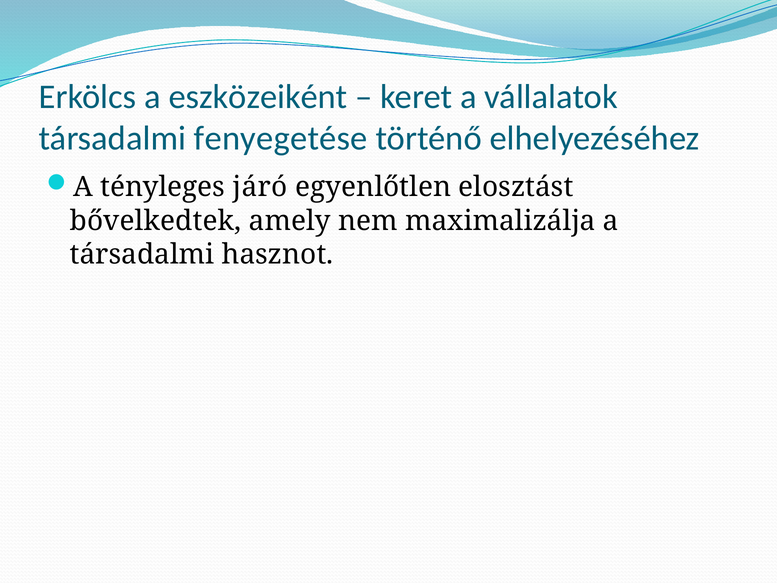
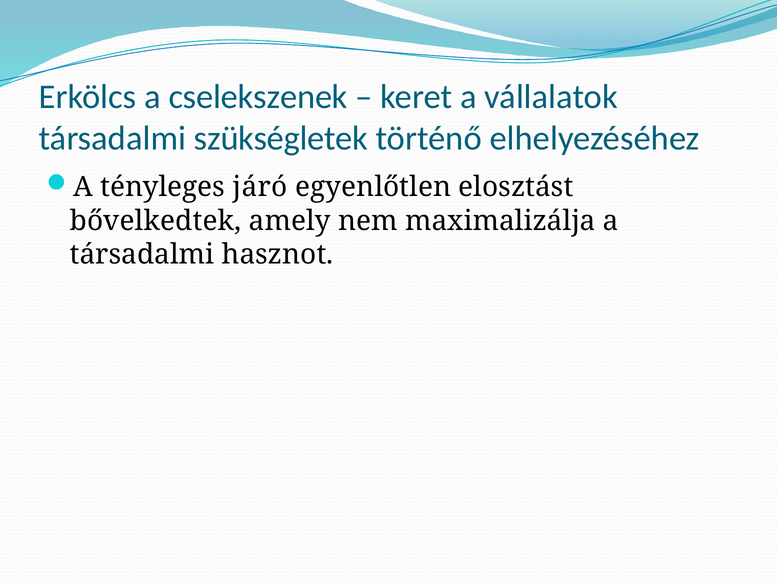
eszközeiként: eszközeiként -> cselekszenek
fenyegetése: fenyegetése -> szükségletek
